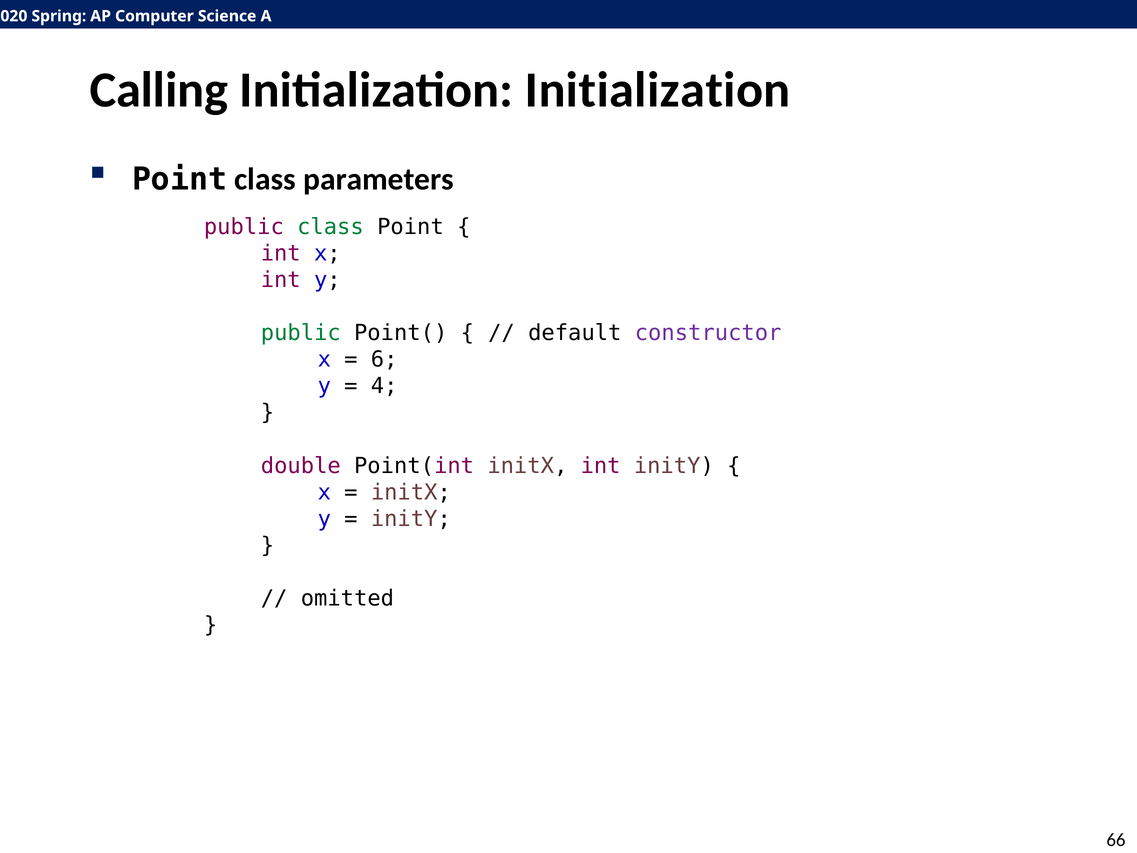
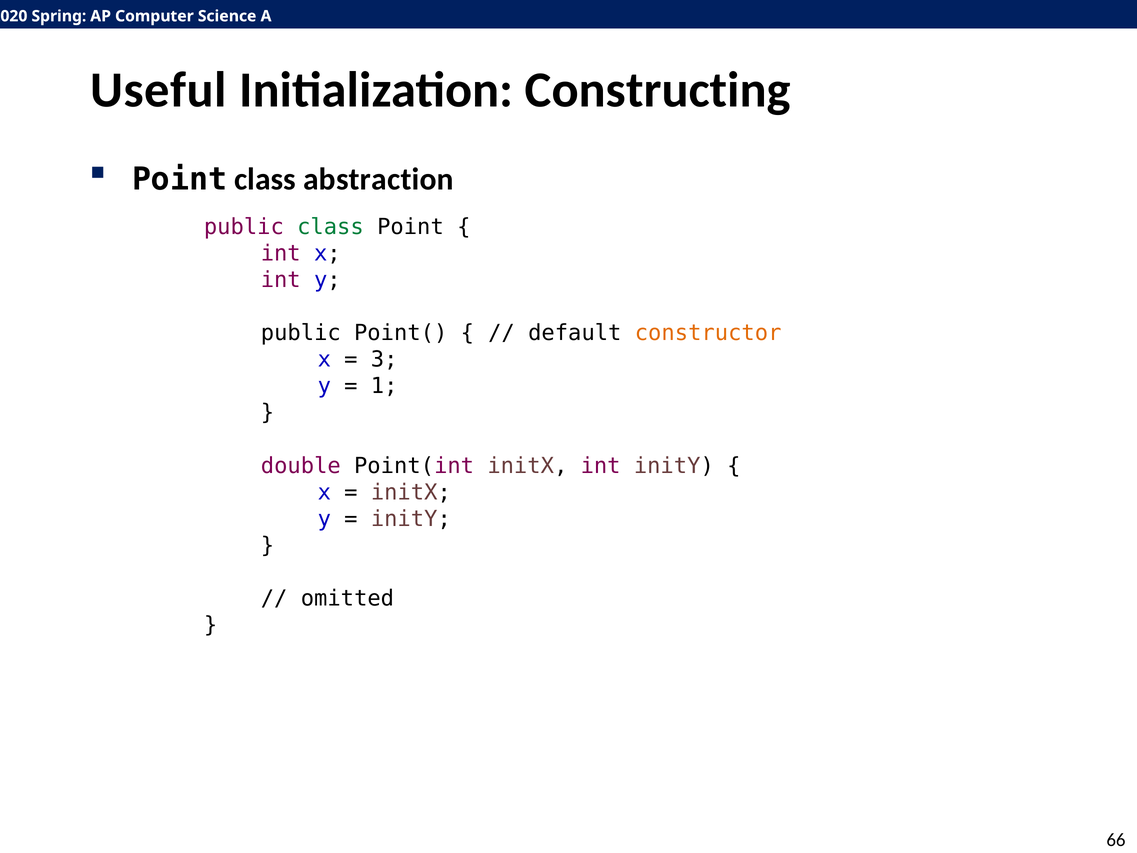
Calling: Calling -> Useful
Initialization Initialization: Initialization -> Constructing
parameters: parameters -> abstraction
public at (301, 333) colour: green -> black
constructor colour: purple -> orange
6: 6 -> 3
4: 4 -> 1
